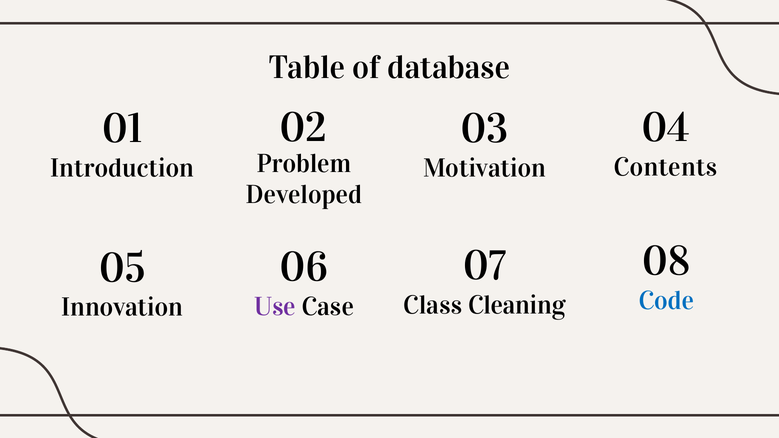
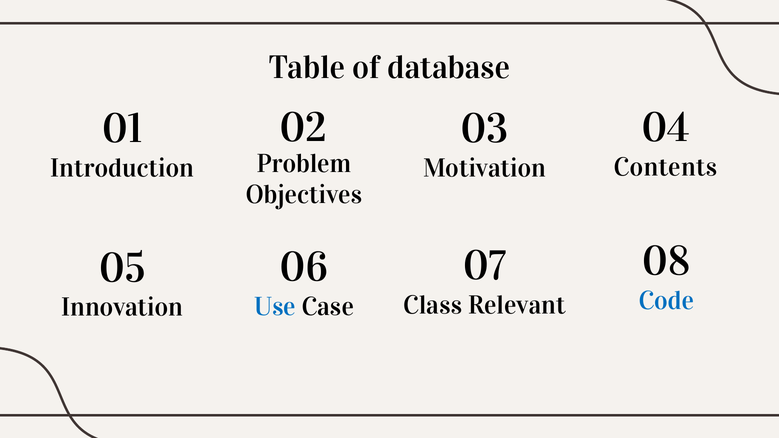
Developed: Developed -> Objectives
Cleaning: Cleaning -> Relevant
Use colour: purple -> blue
